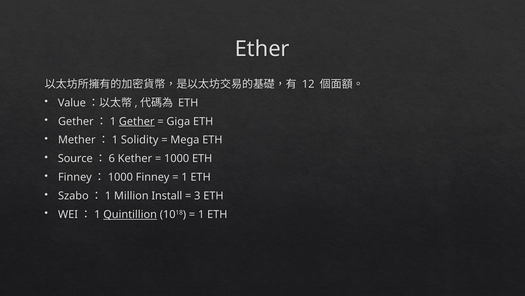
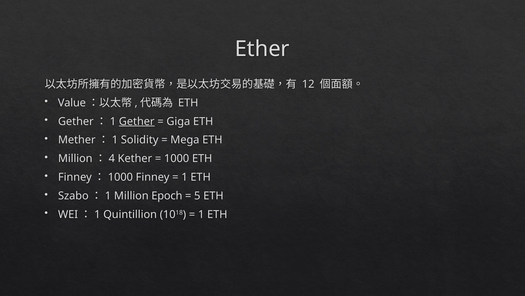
Source at (75, 158): Source -> Million
6: 6 -> 4
Install: Install -> Epoch
3: 3 -> 5
Quintillion underline: present -> none
